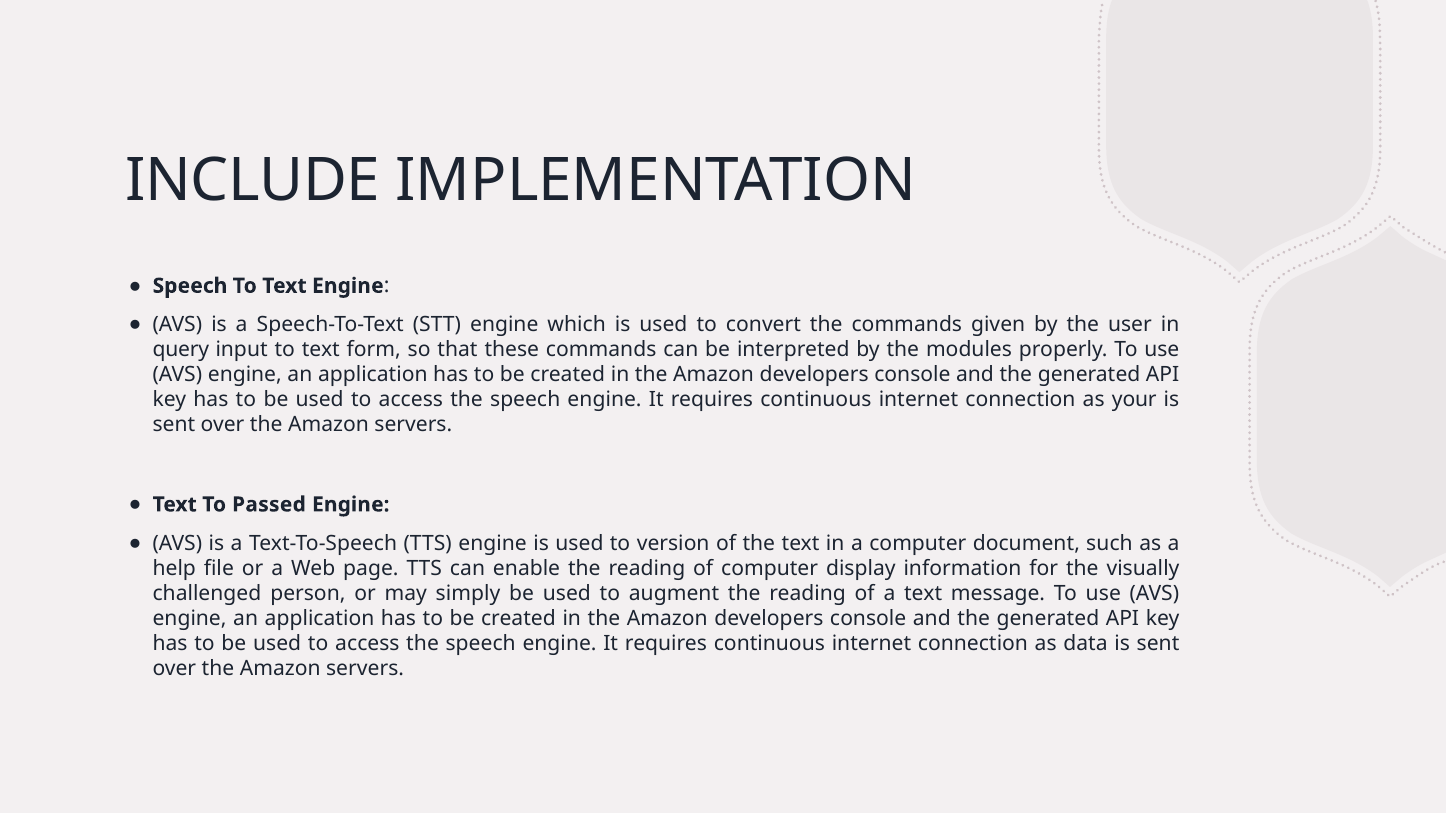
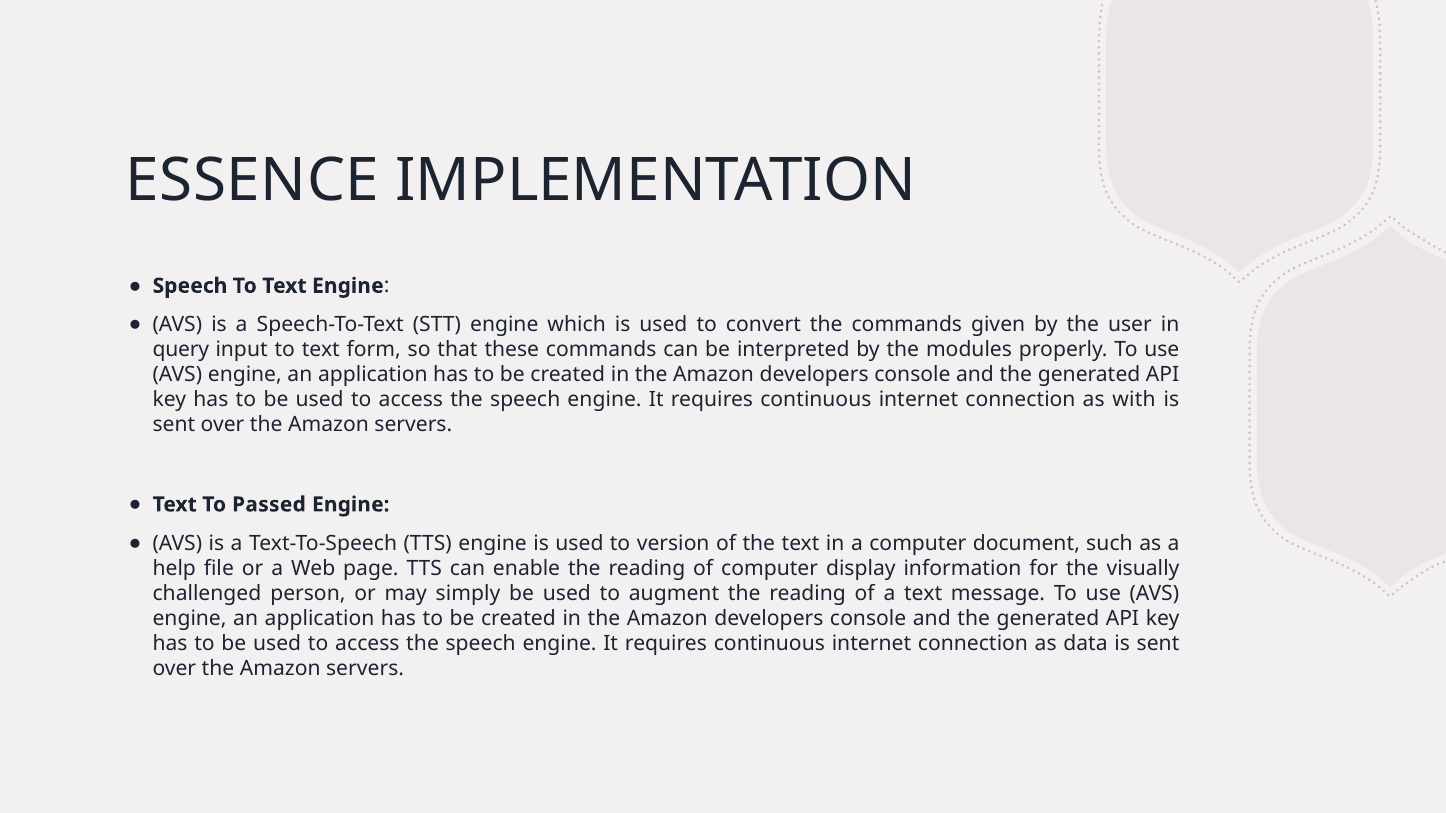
INCLUDE: INCLUDE -> ESSENCE
your: your -> with
